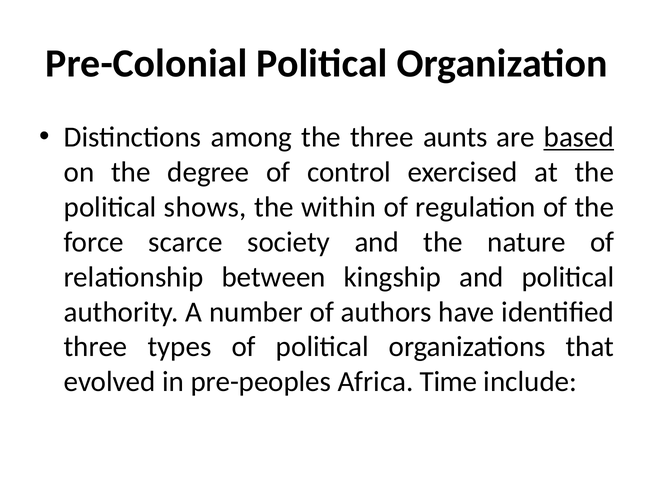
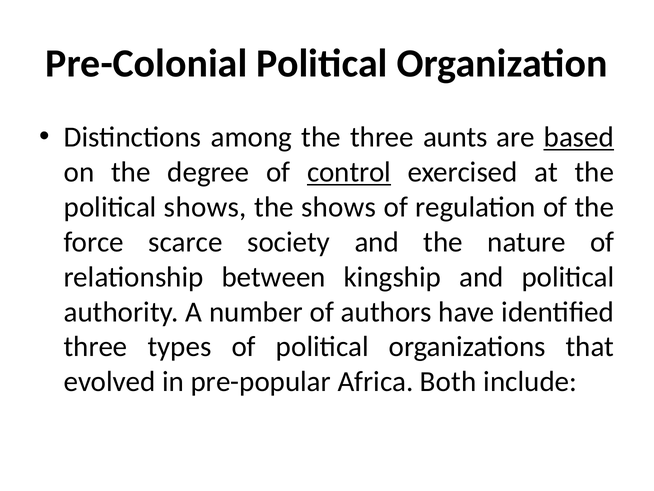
control underline: none -> present
the within: within -> shows
pre-peoples: pre-peoples -> pre-popular
Time: Time -> Both
